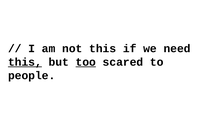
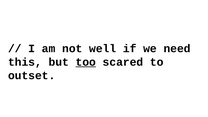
not this: this -> well
this at (25, 62) underline: present -> none
people: people -> outset
